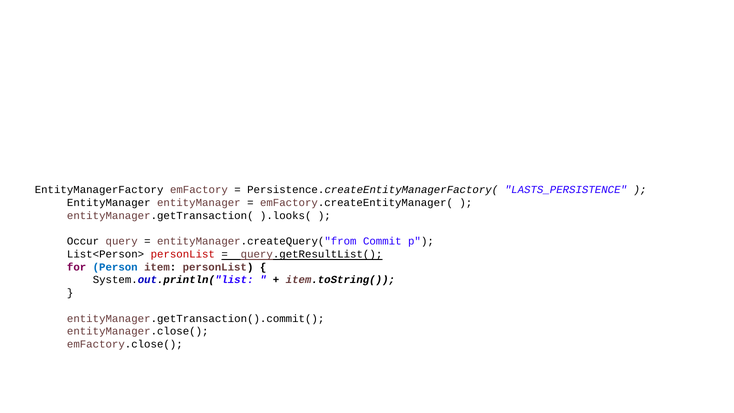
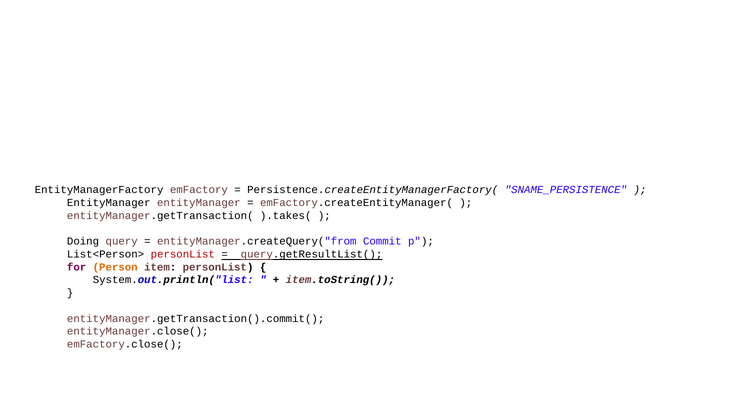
LASTS_PERSISTENCE: LASTS_PERSISTENCE -> SNAME_PERSISTENCE
).looks(: ).looks( -> ).takes(
Occur: Occur -> Doing
Person colour: blue -> orange
